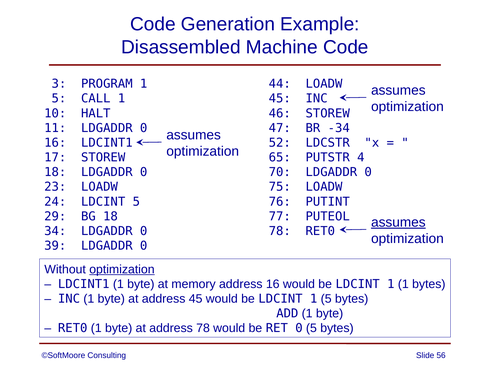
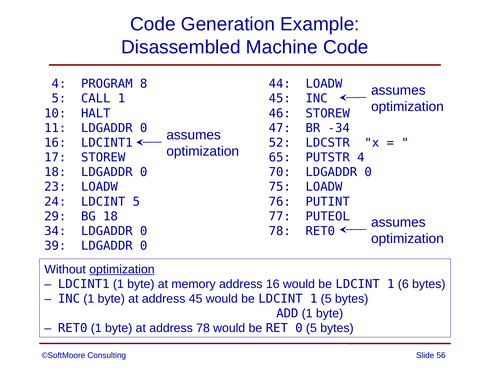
3 at (59, 84): 3 -> 4
PROGRAM 1: 1 -> 8
assumes at (398, 222) underline: present -> none
1 1: 1 -> 6
